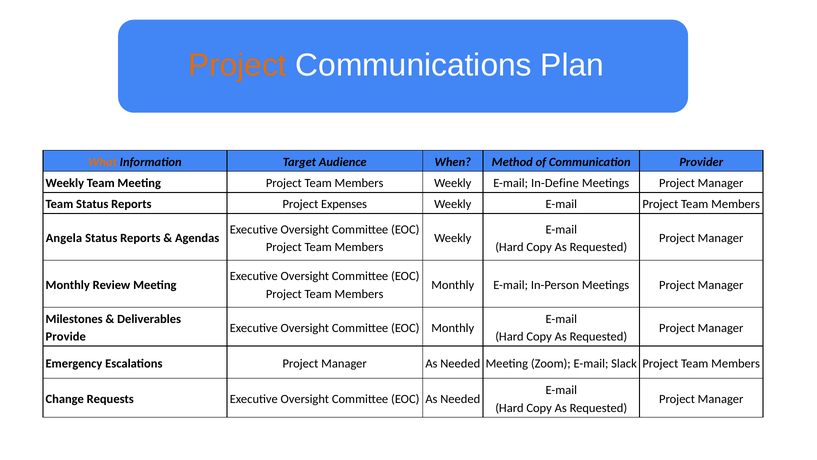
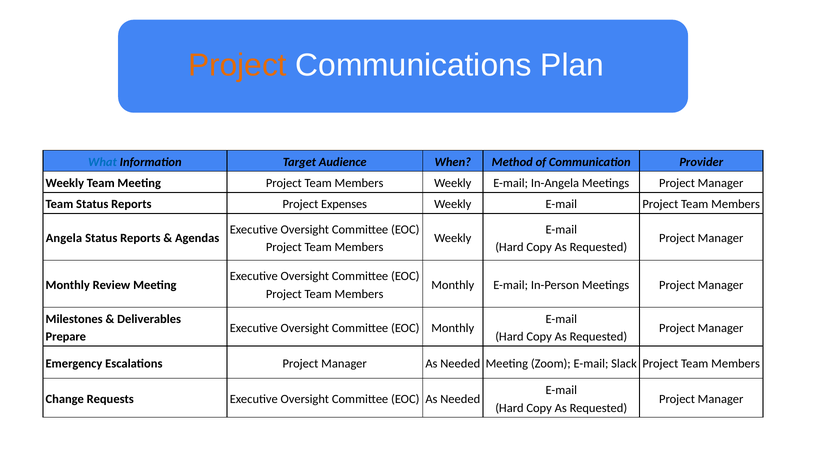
What colour: orange -> blue
In-Define: In-Define -> In-Angela
Provide: Provide -> Prepare
